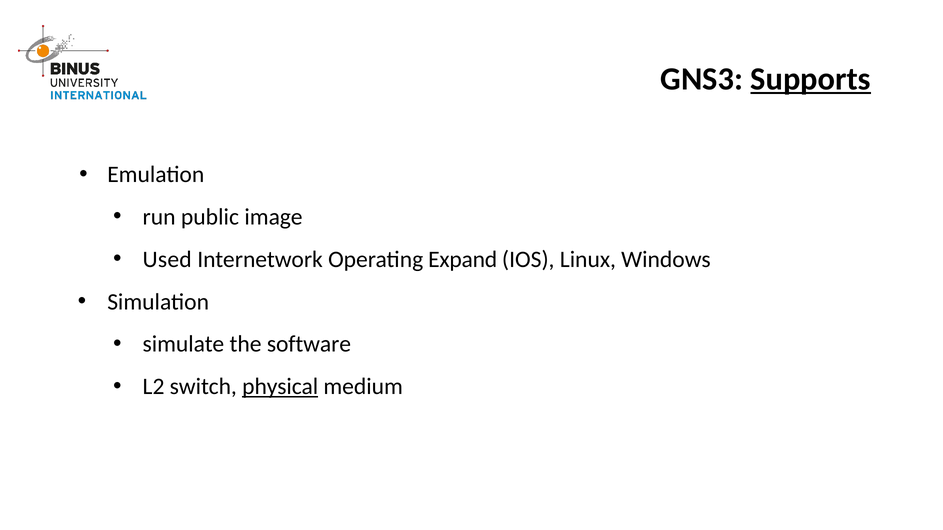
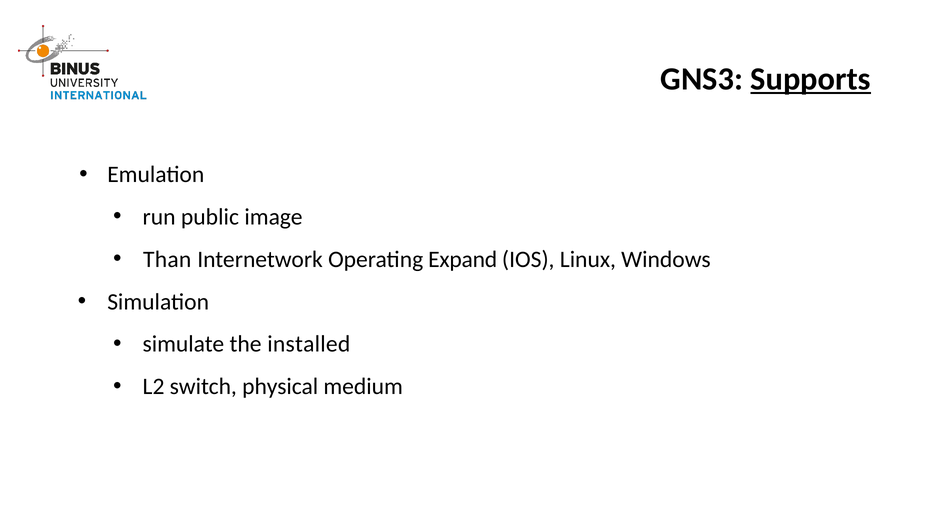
Used: Used -> Than
software: software -> installed
physical underline: present -> none
